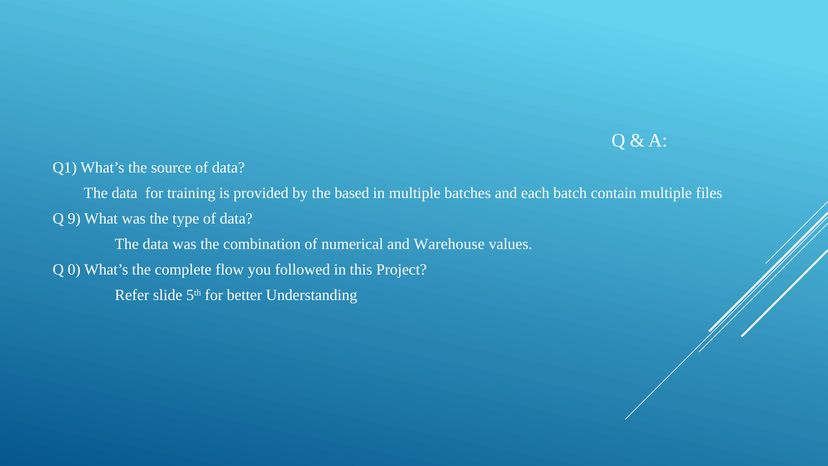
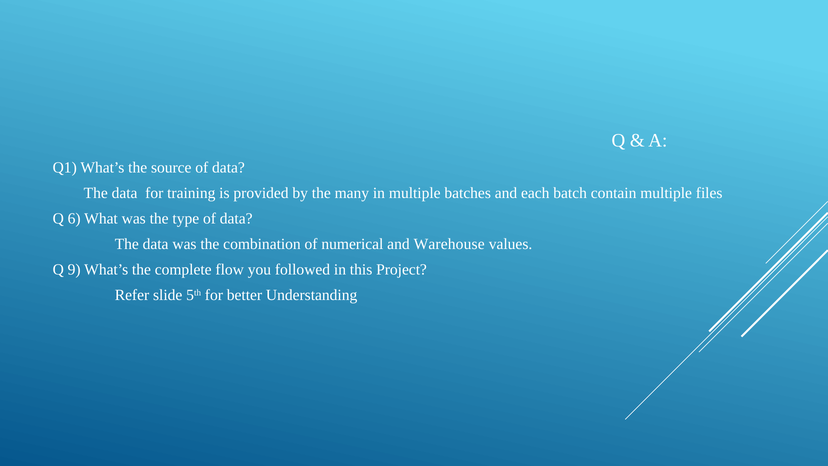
based: based -> many
9: 9 -> 6
0: 0 -> 9
